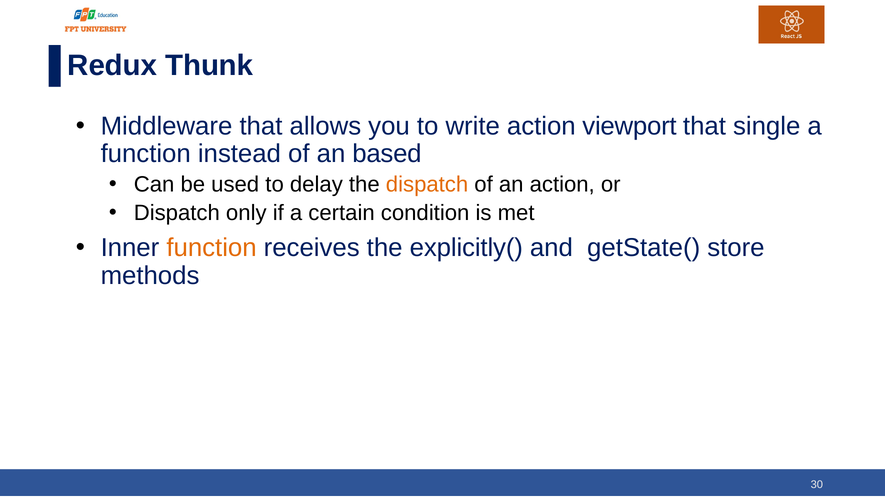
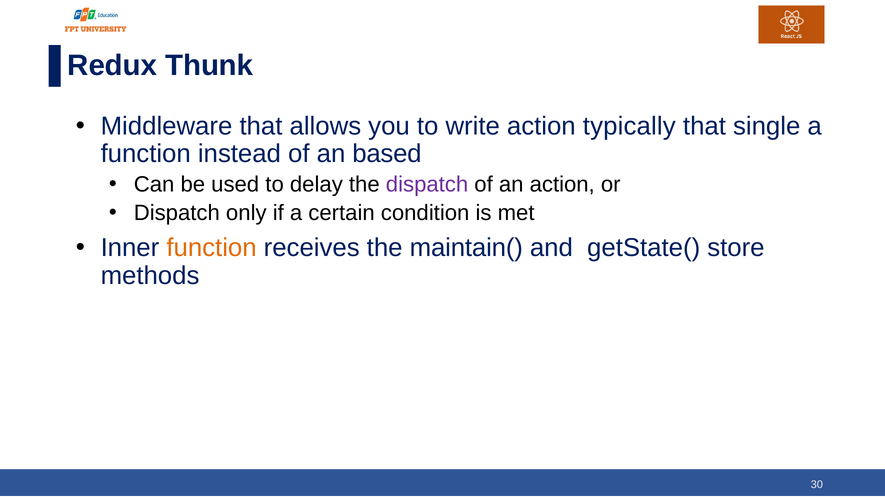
viewport: viewport -> typically
dispatch at (427, 184) colour: orange -> purple
explicitly(: explicitly( -> maintain(
